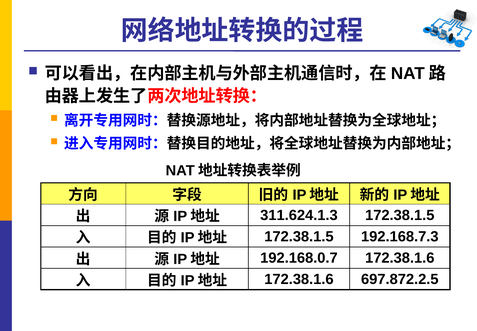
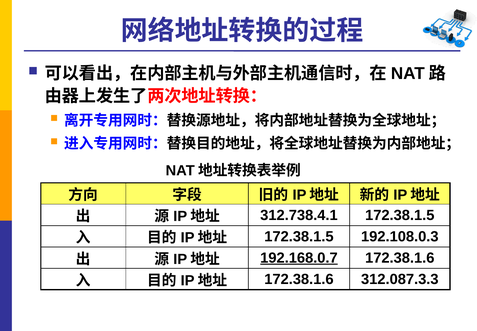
311.624.1.3: 311.624.1.3 -> 312.738.4.1
192.168.7.3: 192.168.7.3 -> 192.108.0.3
192.168.0.7 underline: none -> present
697.872.2.5: 697.872.2.5 -> 312.087.3.3
